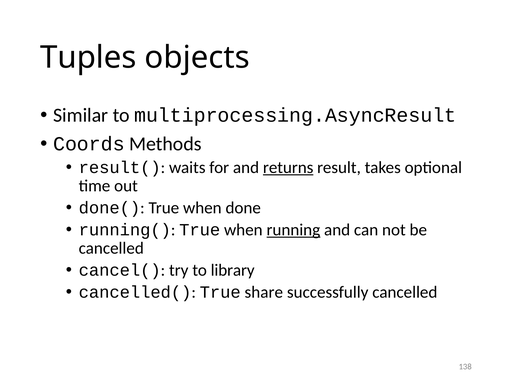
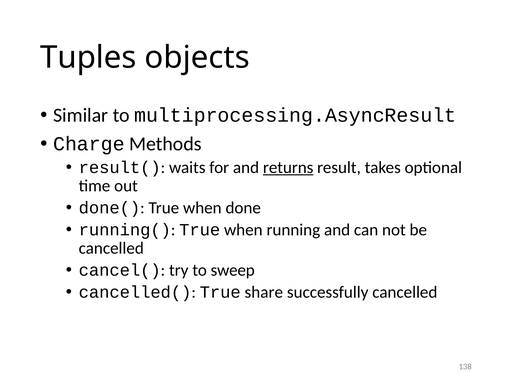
Coords: Coords -> Charge
running underline: present -> none
library: library -> sweep
